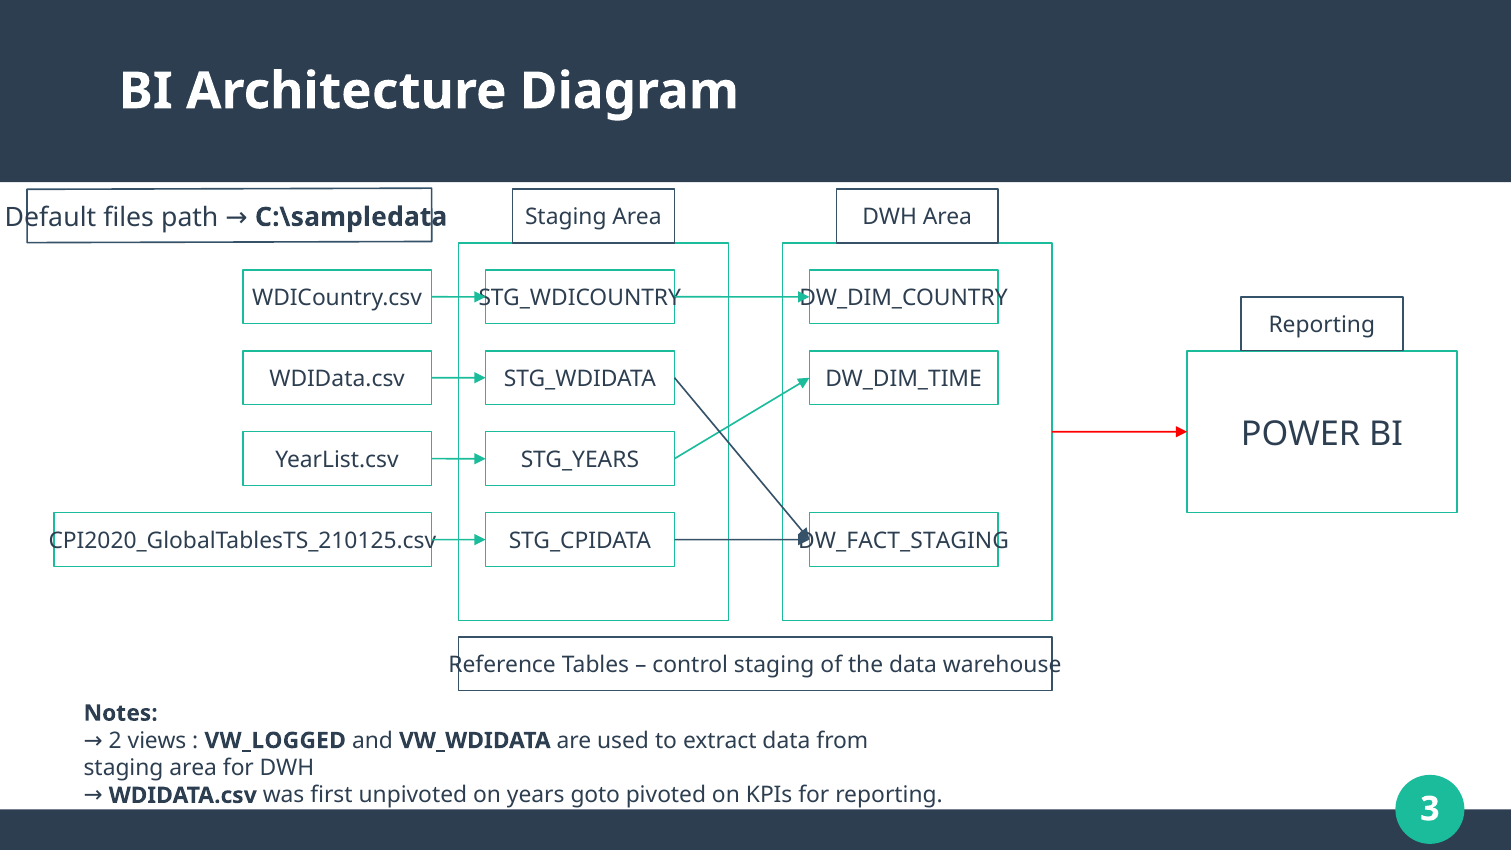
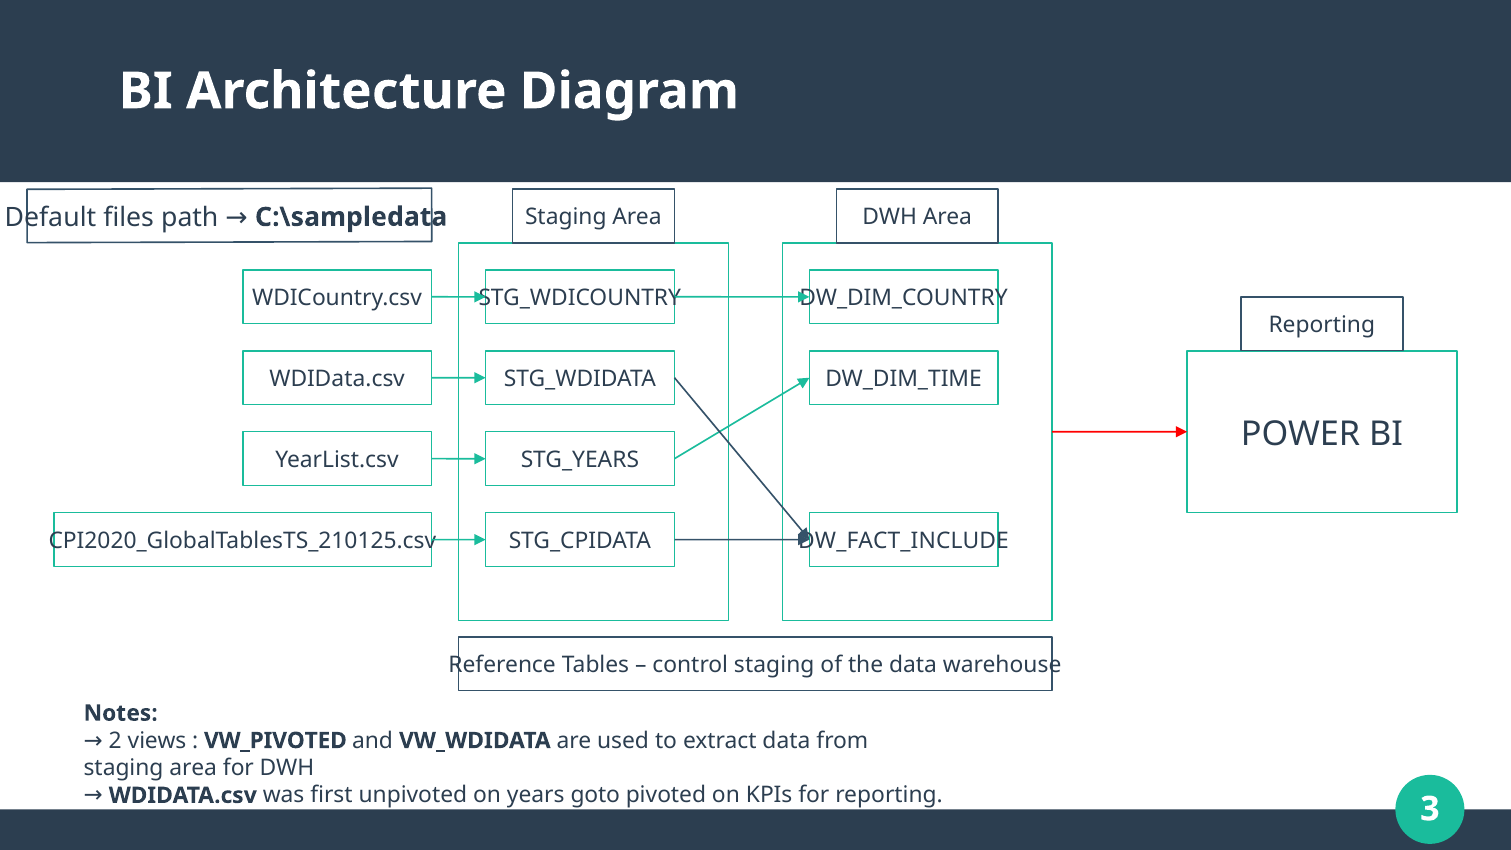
DW_FACT_STAGING: DW_FACT_STAGING -> DW_FACT_INCLUDE
VW_LOGGED: VW_LOGGED -> VW_PIVOTED
